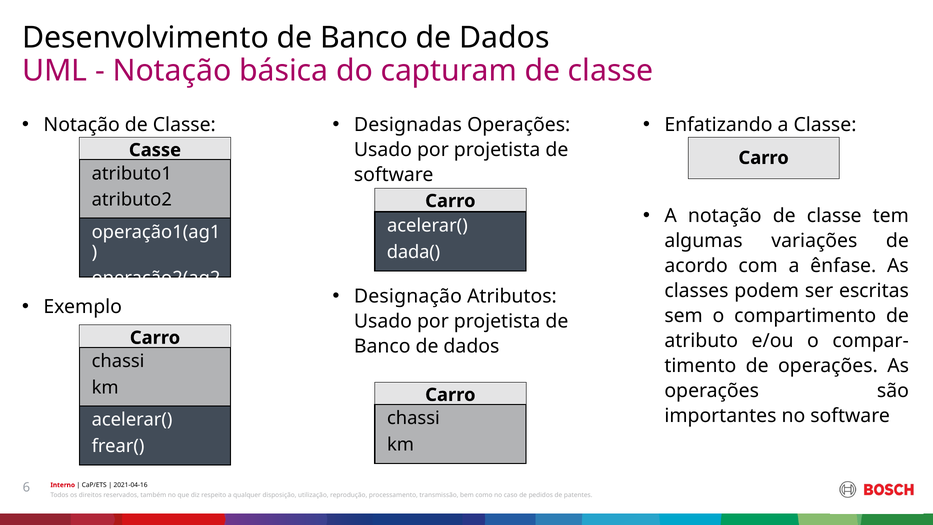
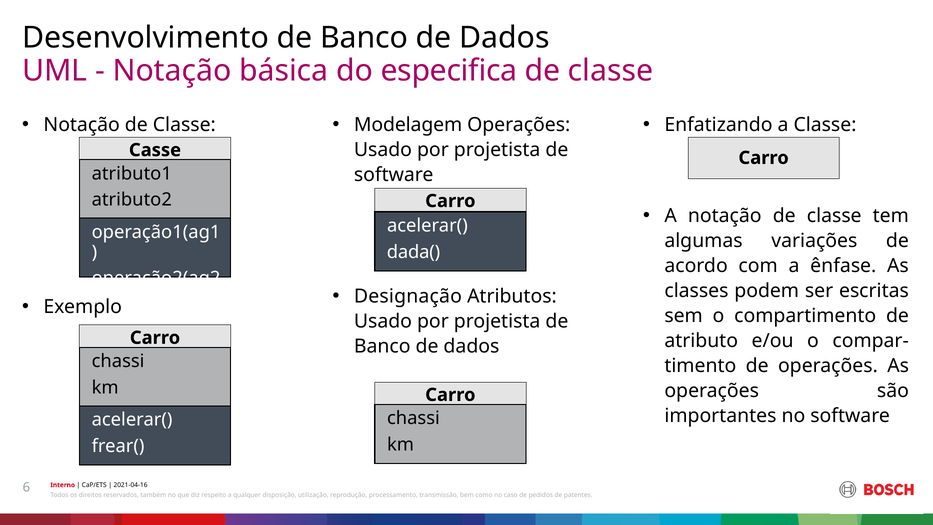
capturam: capturam -> especifica
Designadas: Designadas -> Modelagem
